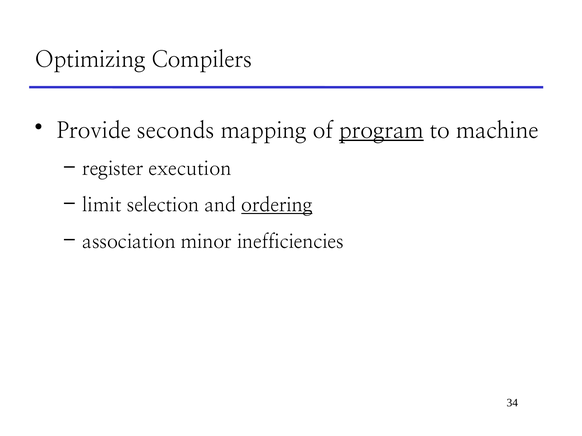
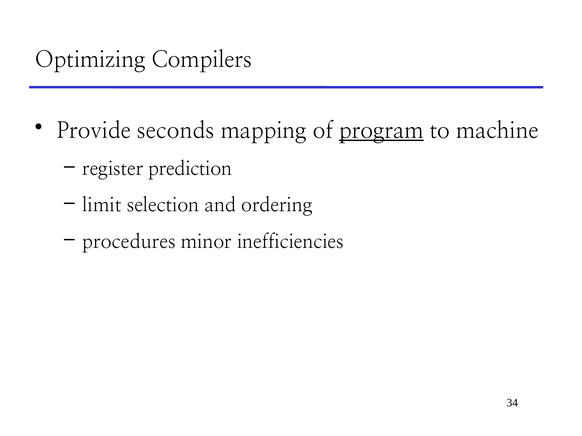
execution: execution -> prediction
ordering underline: present -> none
association: association -> procedures
